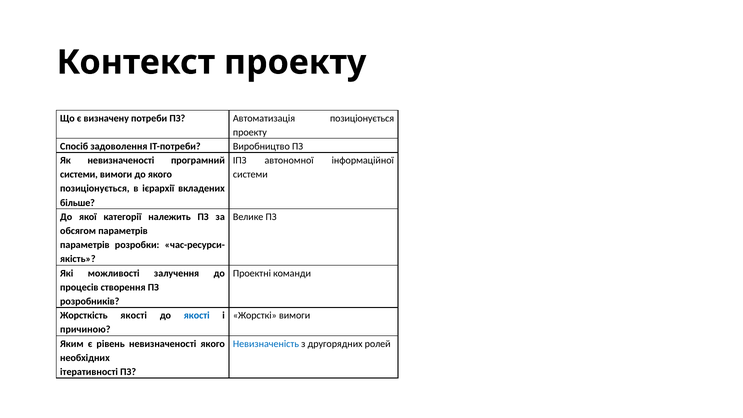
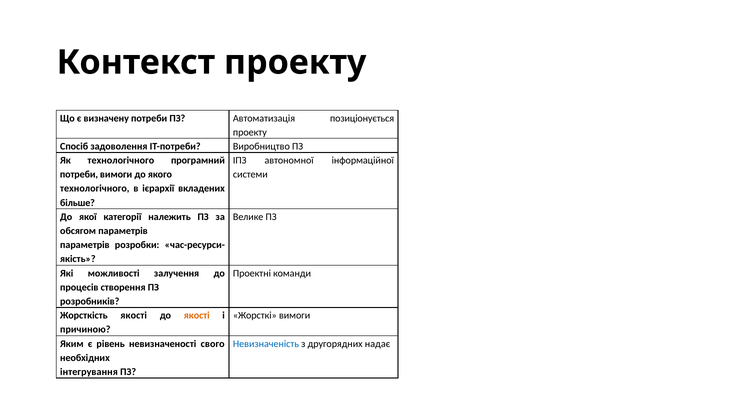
Як невизначеності: невизначеності -> технологічного
системи at (79, 175): системи -> потреби
позиціонується at (95, 189): позиціонується -> технологічного
якості at (197, 315) colour: blue -> orange
невизначеності якого: якого -> свого
ролей: ролей -> надає
ітеративності: ітеративності -> інтегрування
